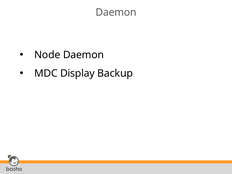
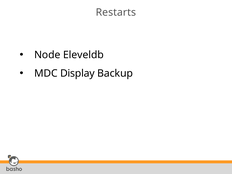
Daemon at (116, 12): Daemon -> Restarts
Node Daemon: Daemon -> Eleveldb
